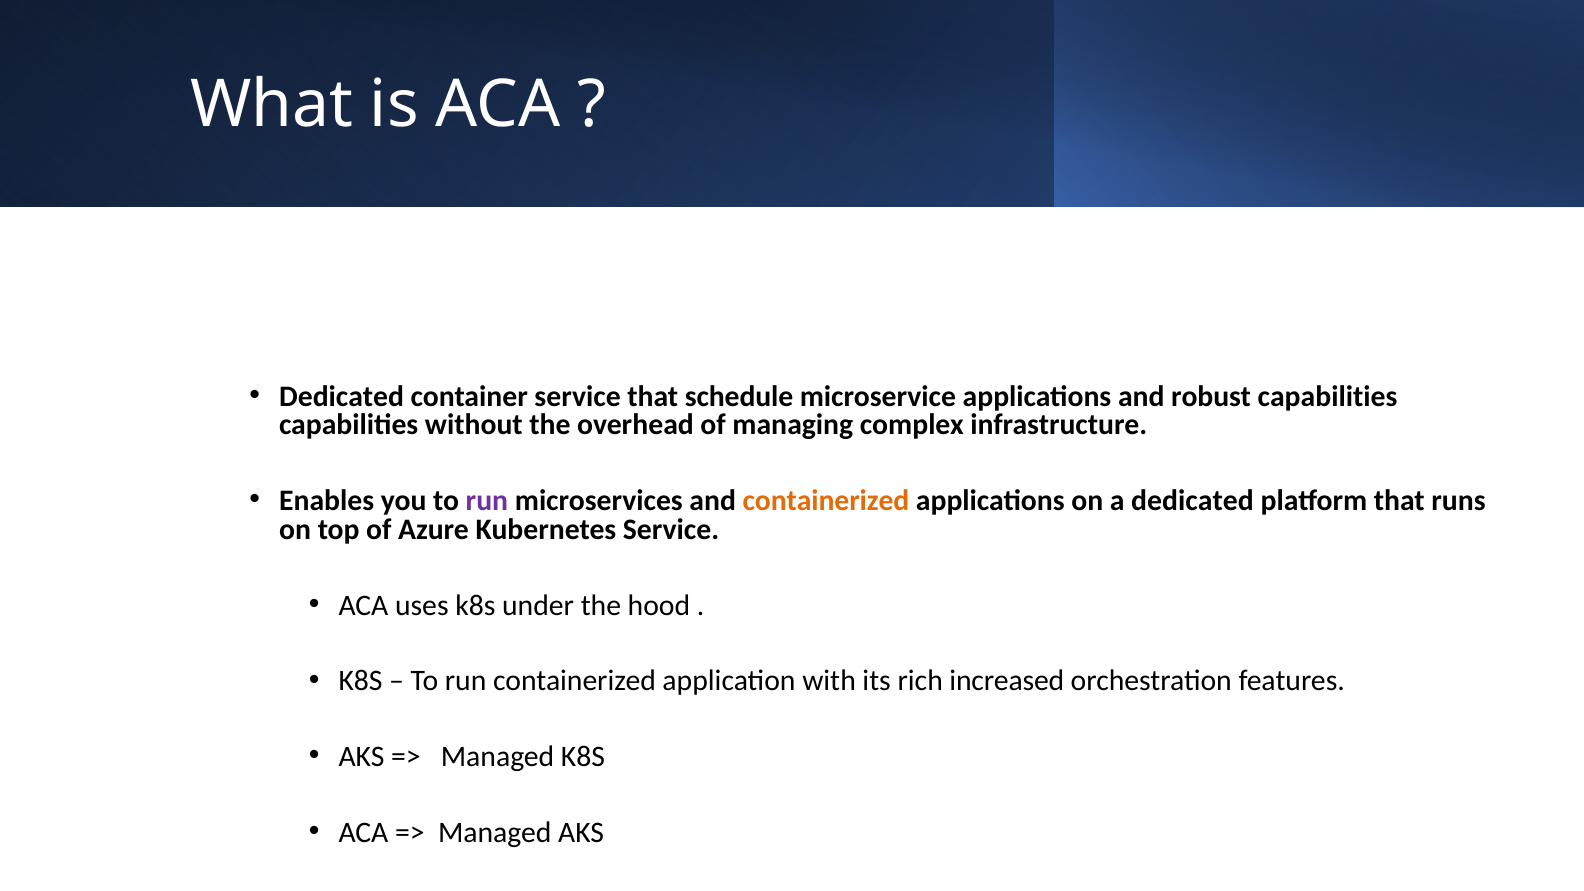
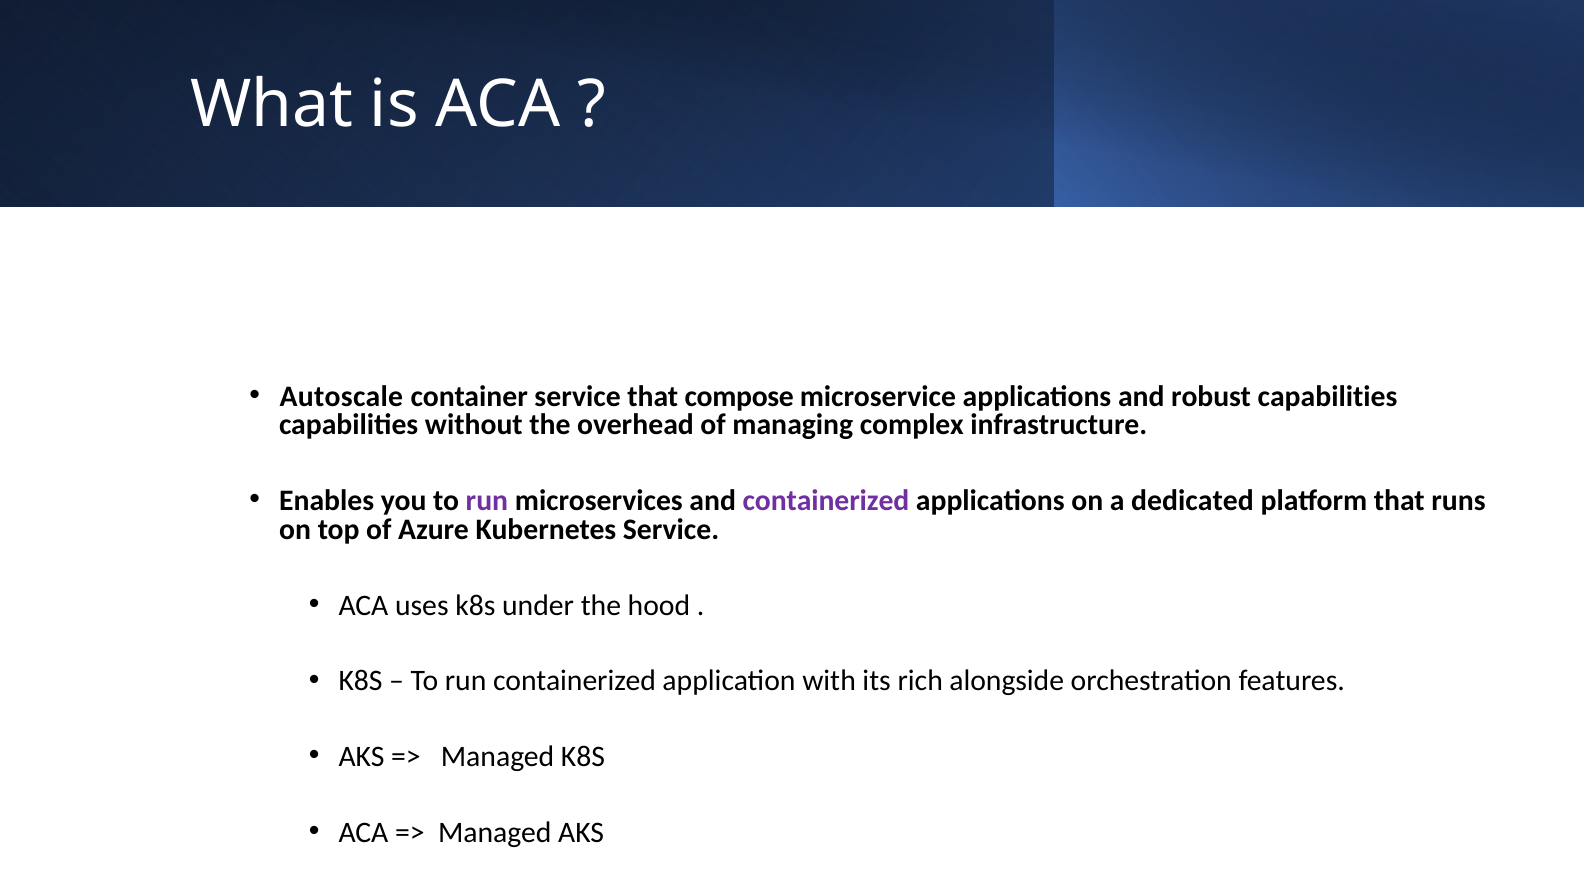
Dedicated at (342, 396): Dedicated -> Autoscale
schedule: schedule -> compose
containerized at (826, 501) colour: orange -> purple
increased: increased -> alongside
